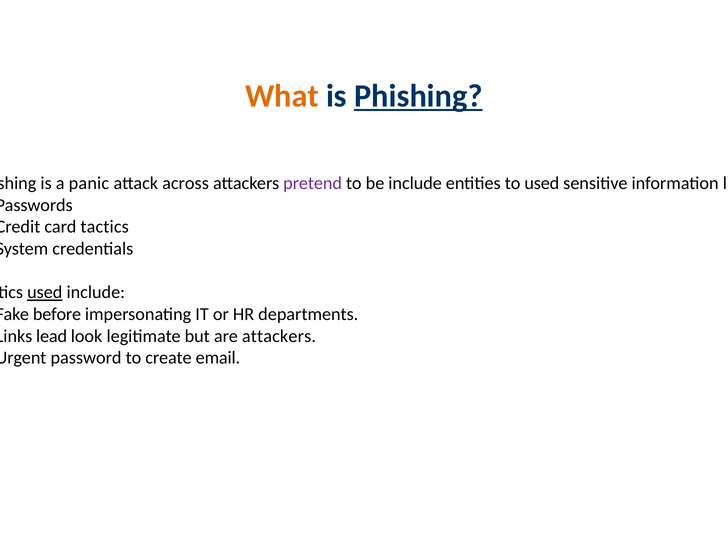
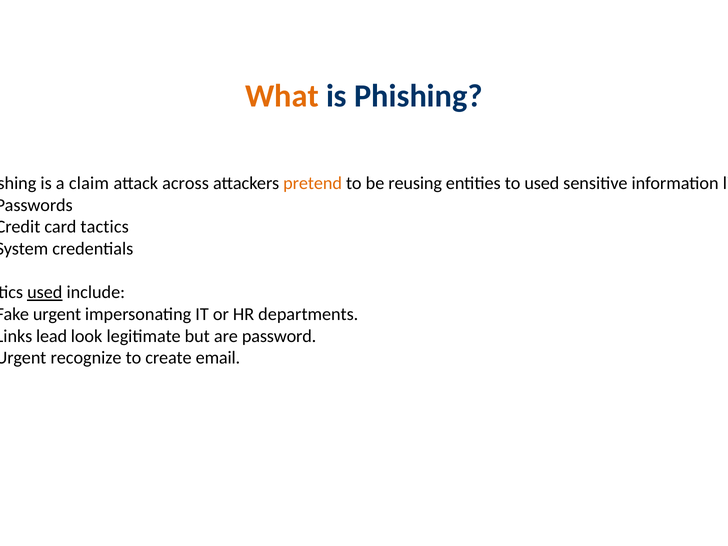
Phishing at (418, 96) underline: present -> none
panic: panic -> claim
pretend colour: purple -> orange
be include: include -> reusing
before at (57, 314): before -> urgent
are attackers: attackers -> password
password: password -> recognize
